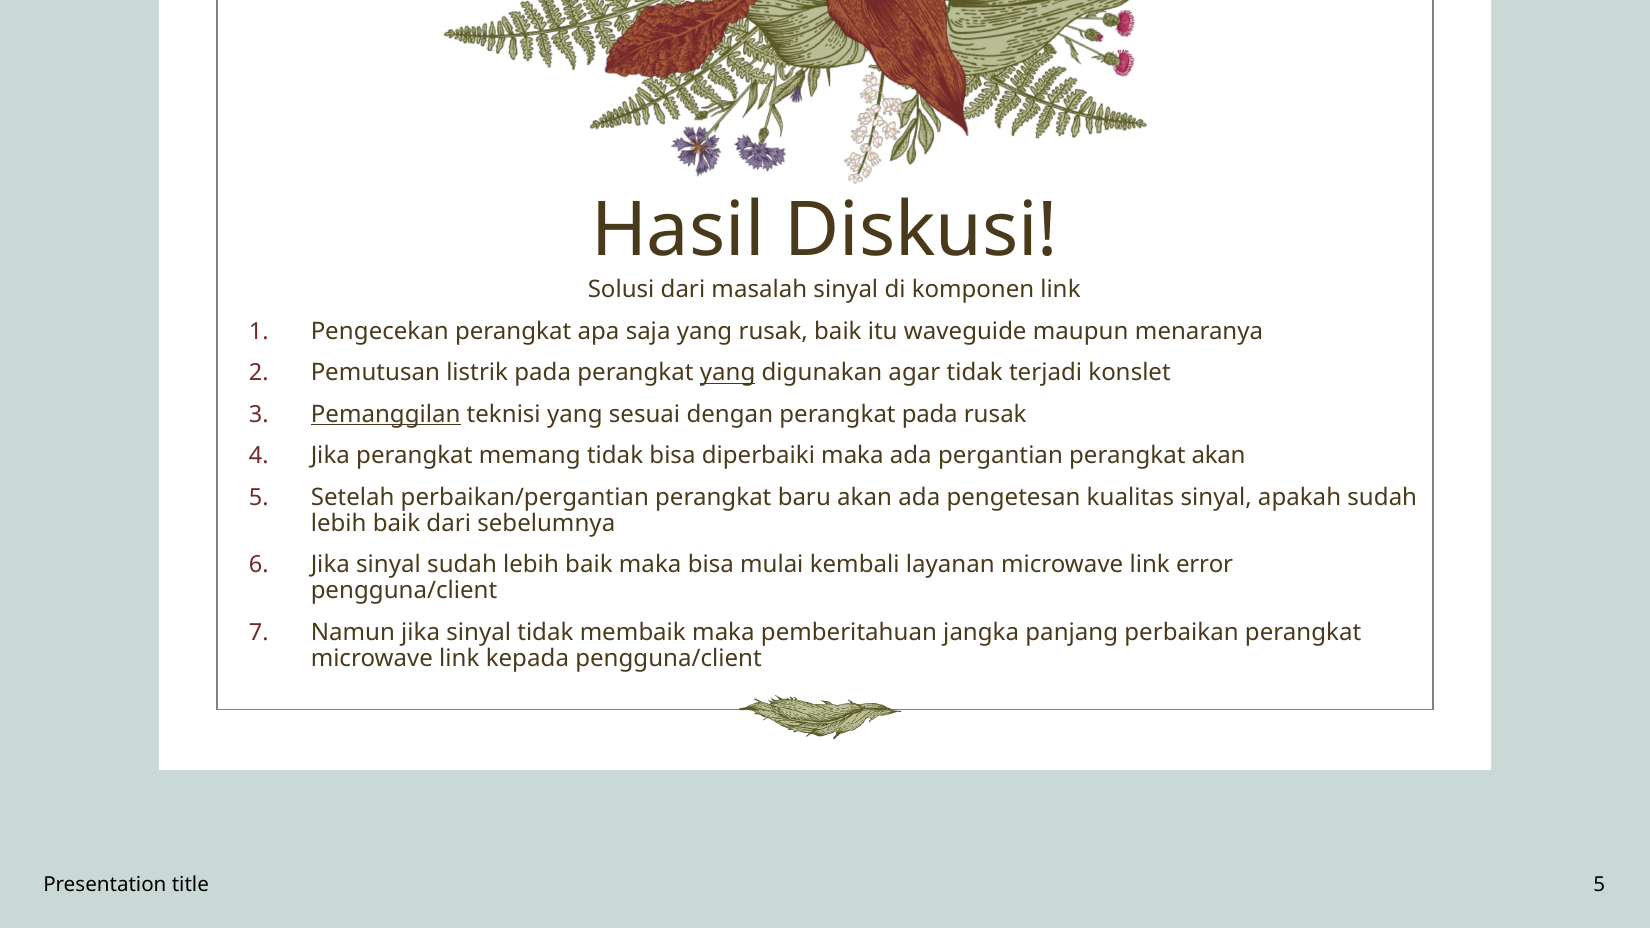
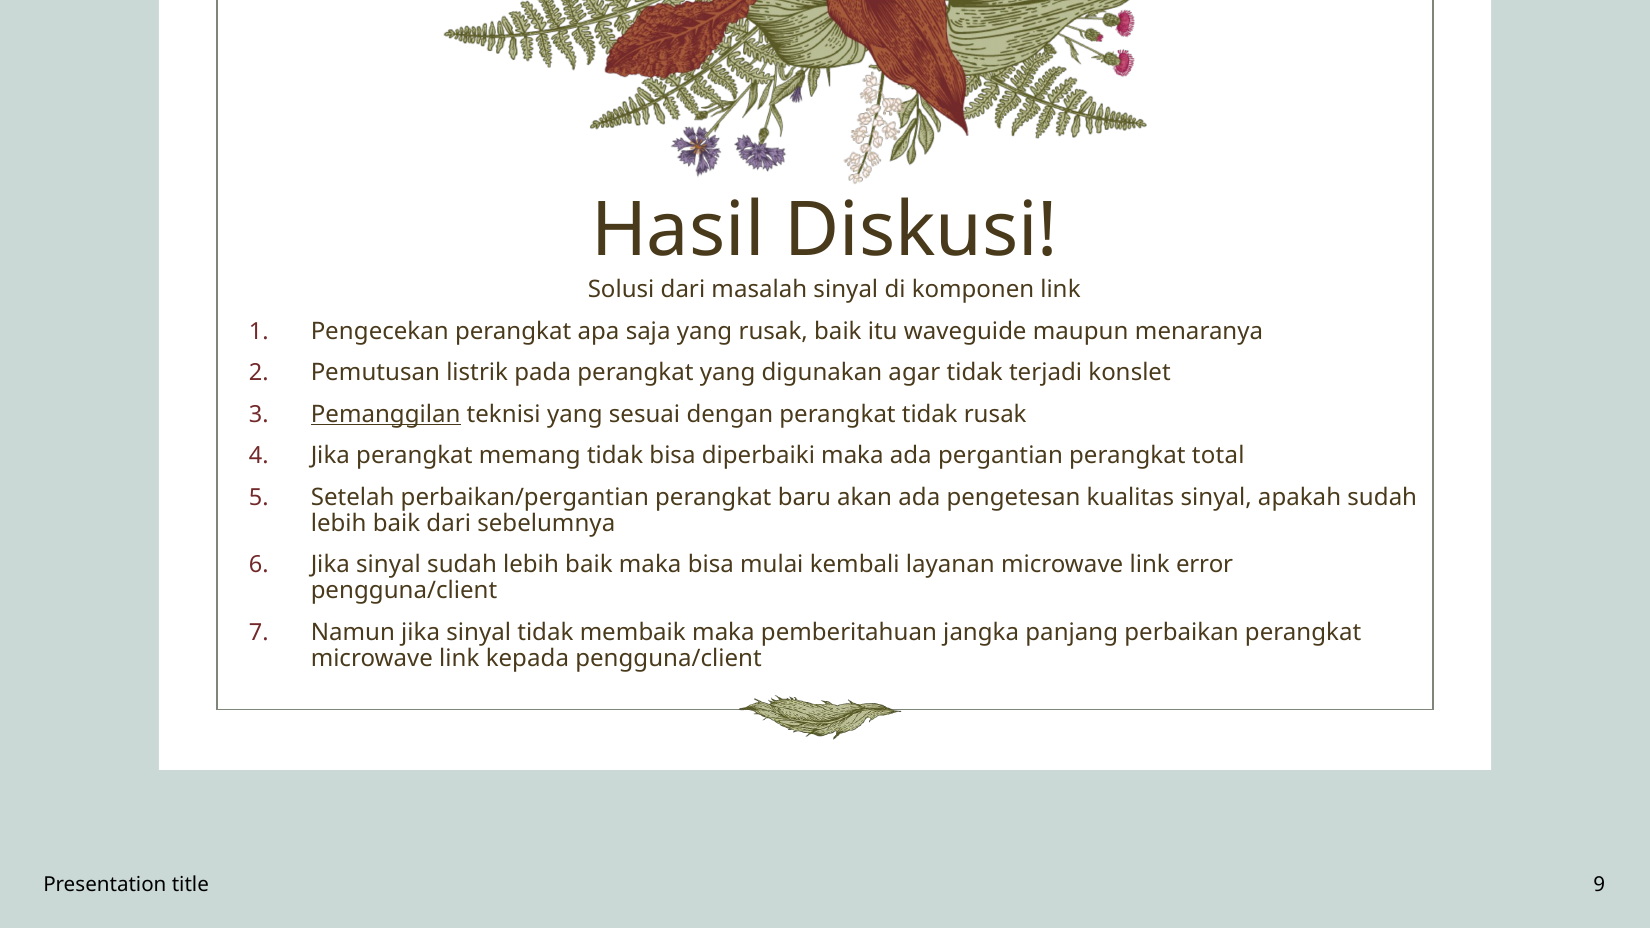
yang at (728, 373) underline: present -> none
perangkat pada: pada -> tidak
perangkat akan: akan -> total
title 5: 5 -> 9
